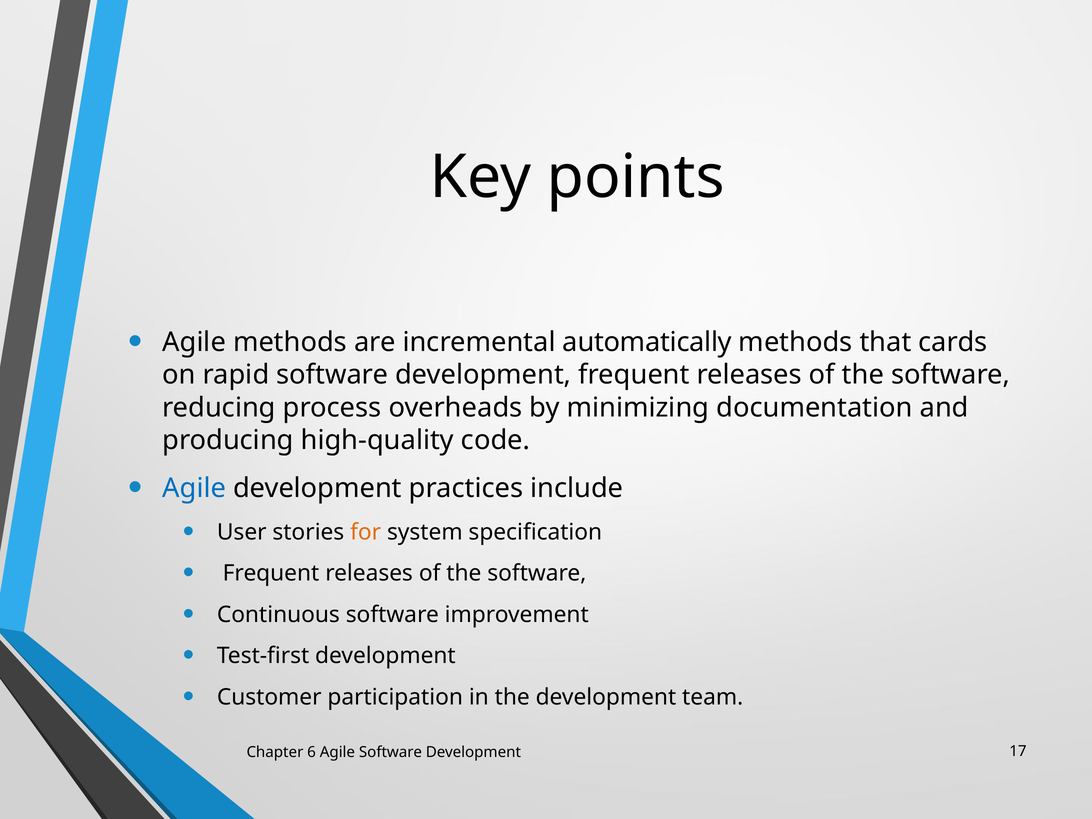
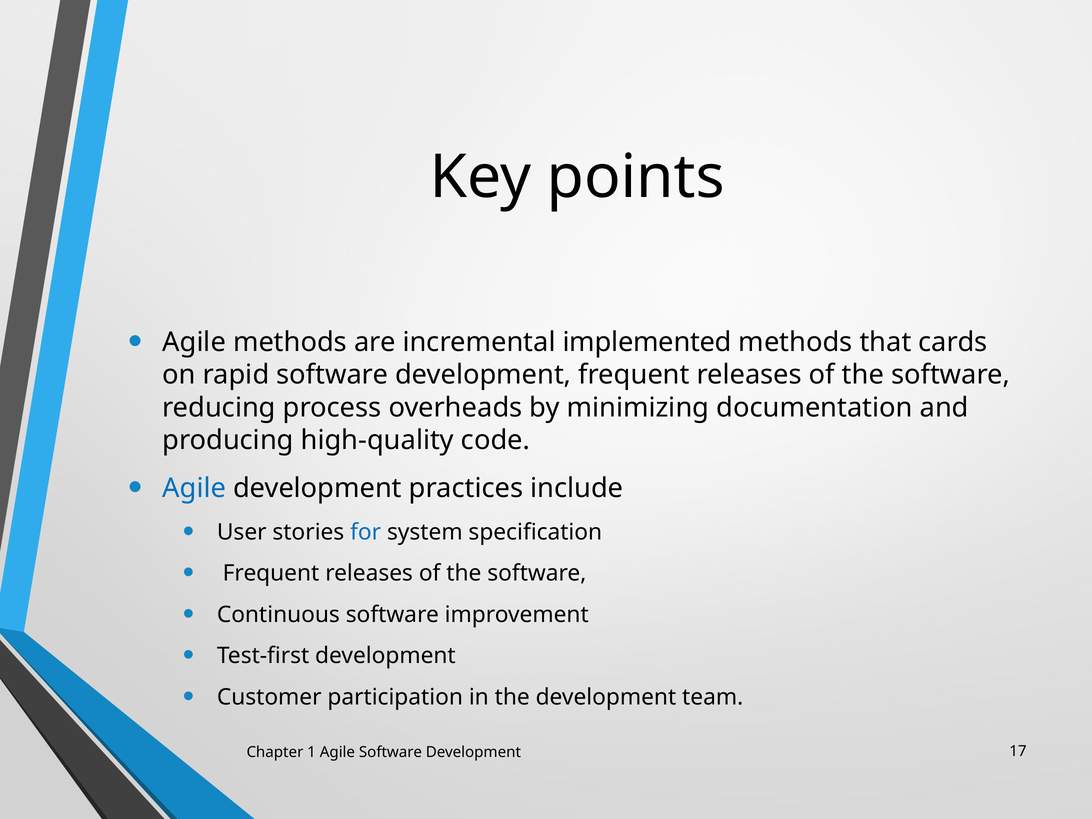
automatically: automatically -> implemented
for colour: orange -> blue
6: 6 -> 1
